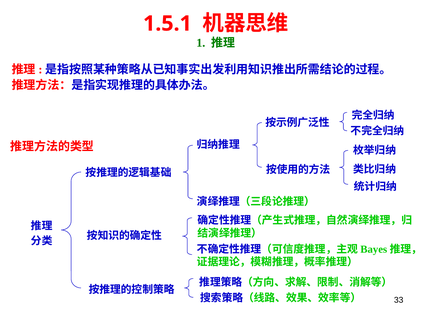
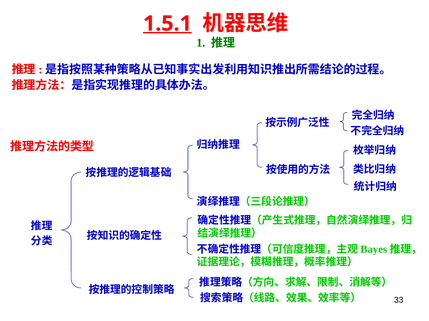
1.5.1 underline: none -> present
